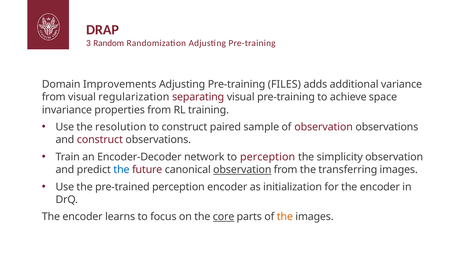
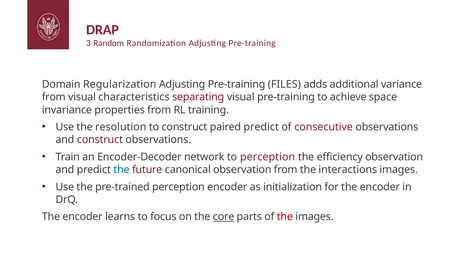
Improvements: Improvements -> Regularization
regularization: regularization -> characteristics
paired sample: sample -> predict
of observation: observation -> consecutive
simplicity: simplicity -> efficiency
observation at (242, 170) underline: present -> none
transferring: transferring -> interactions
the at (285, 217) colour: orange -> red
